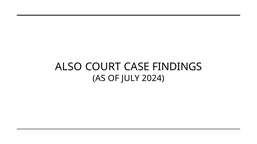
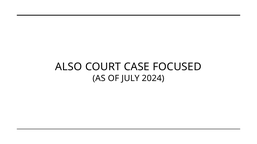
FINDINGS: FINDINGS -> FOCUSED
